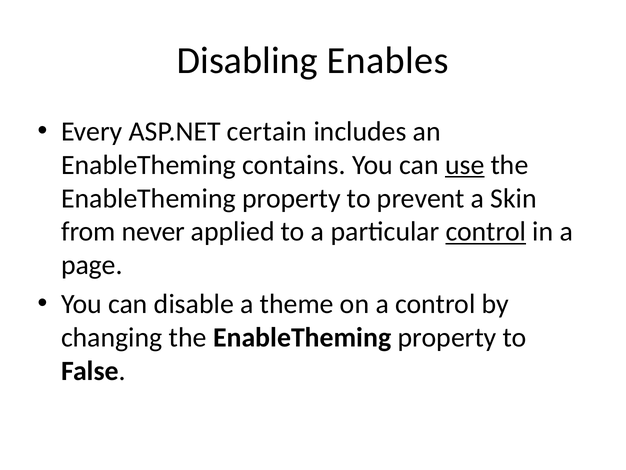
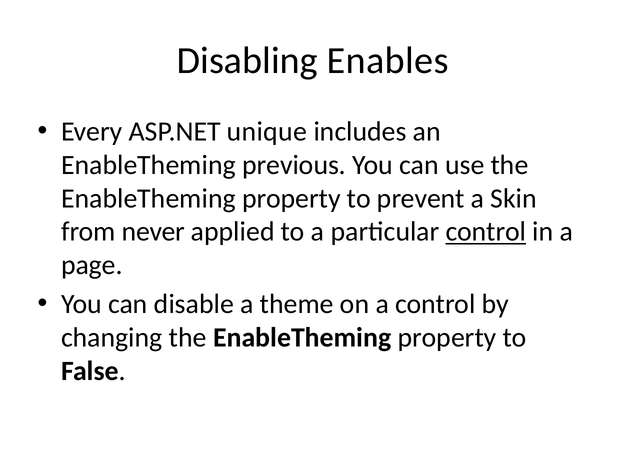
certain: certain -> unique
contains: contains -> previous
use underline: present -> none
